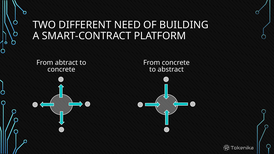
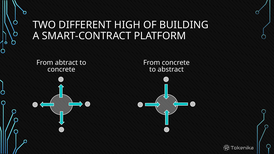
NEED: NEED -> HIGH
